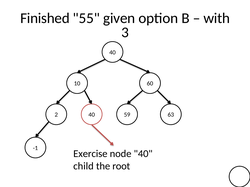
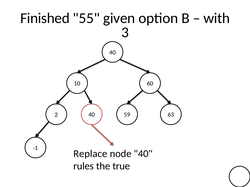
Exercise: Exercise -> Replace
child: child -> rules
root: root -> true
